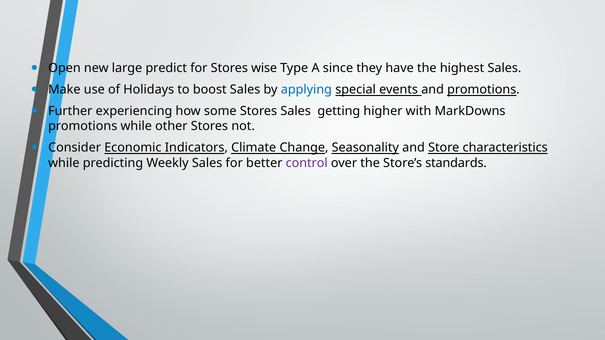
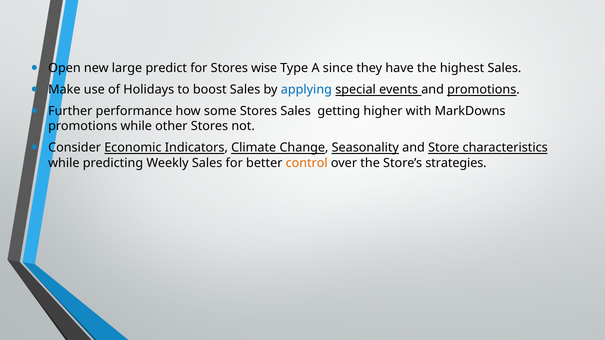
experiencing: experiencing -> performance
control colour: purple -> orange
standards: standards -> strategies
